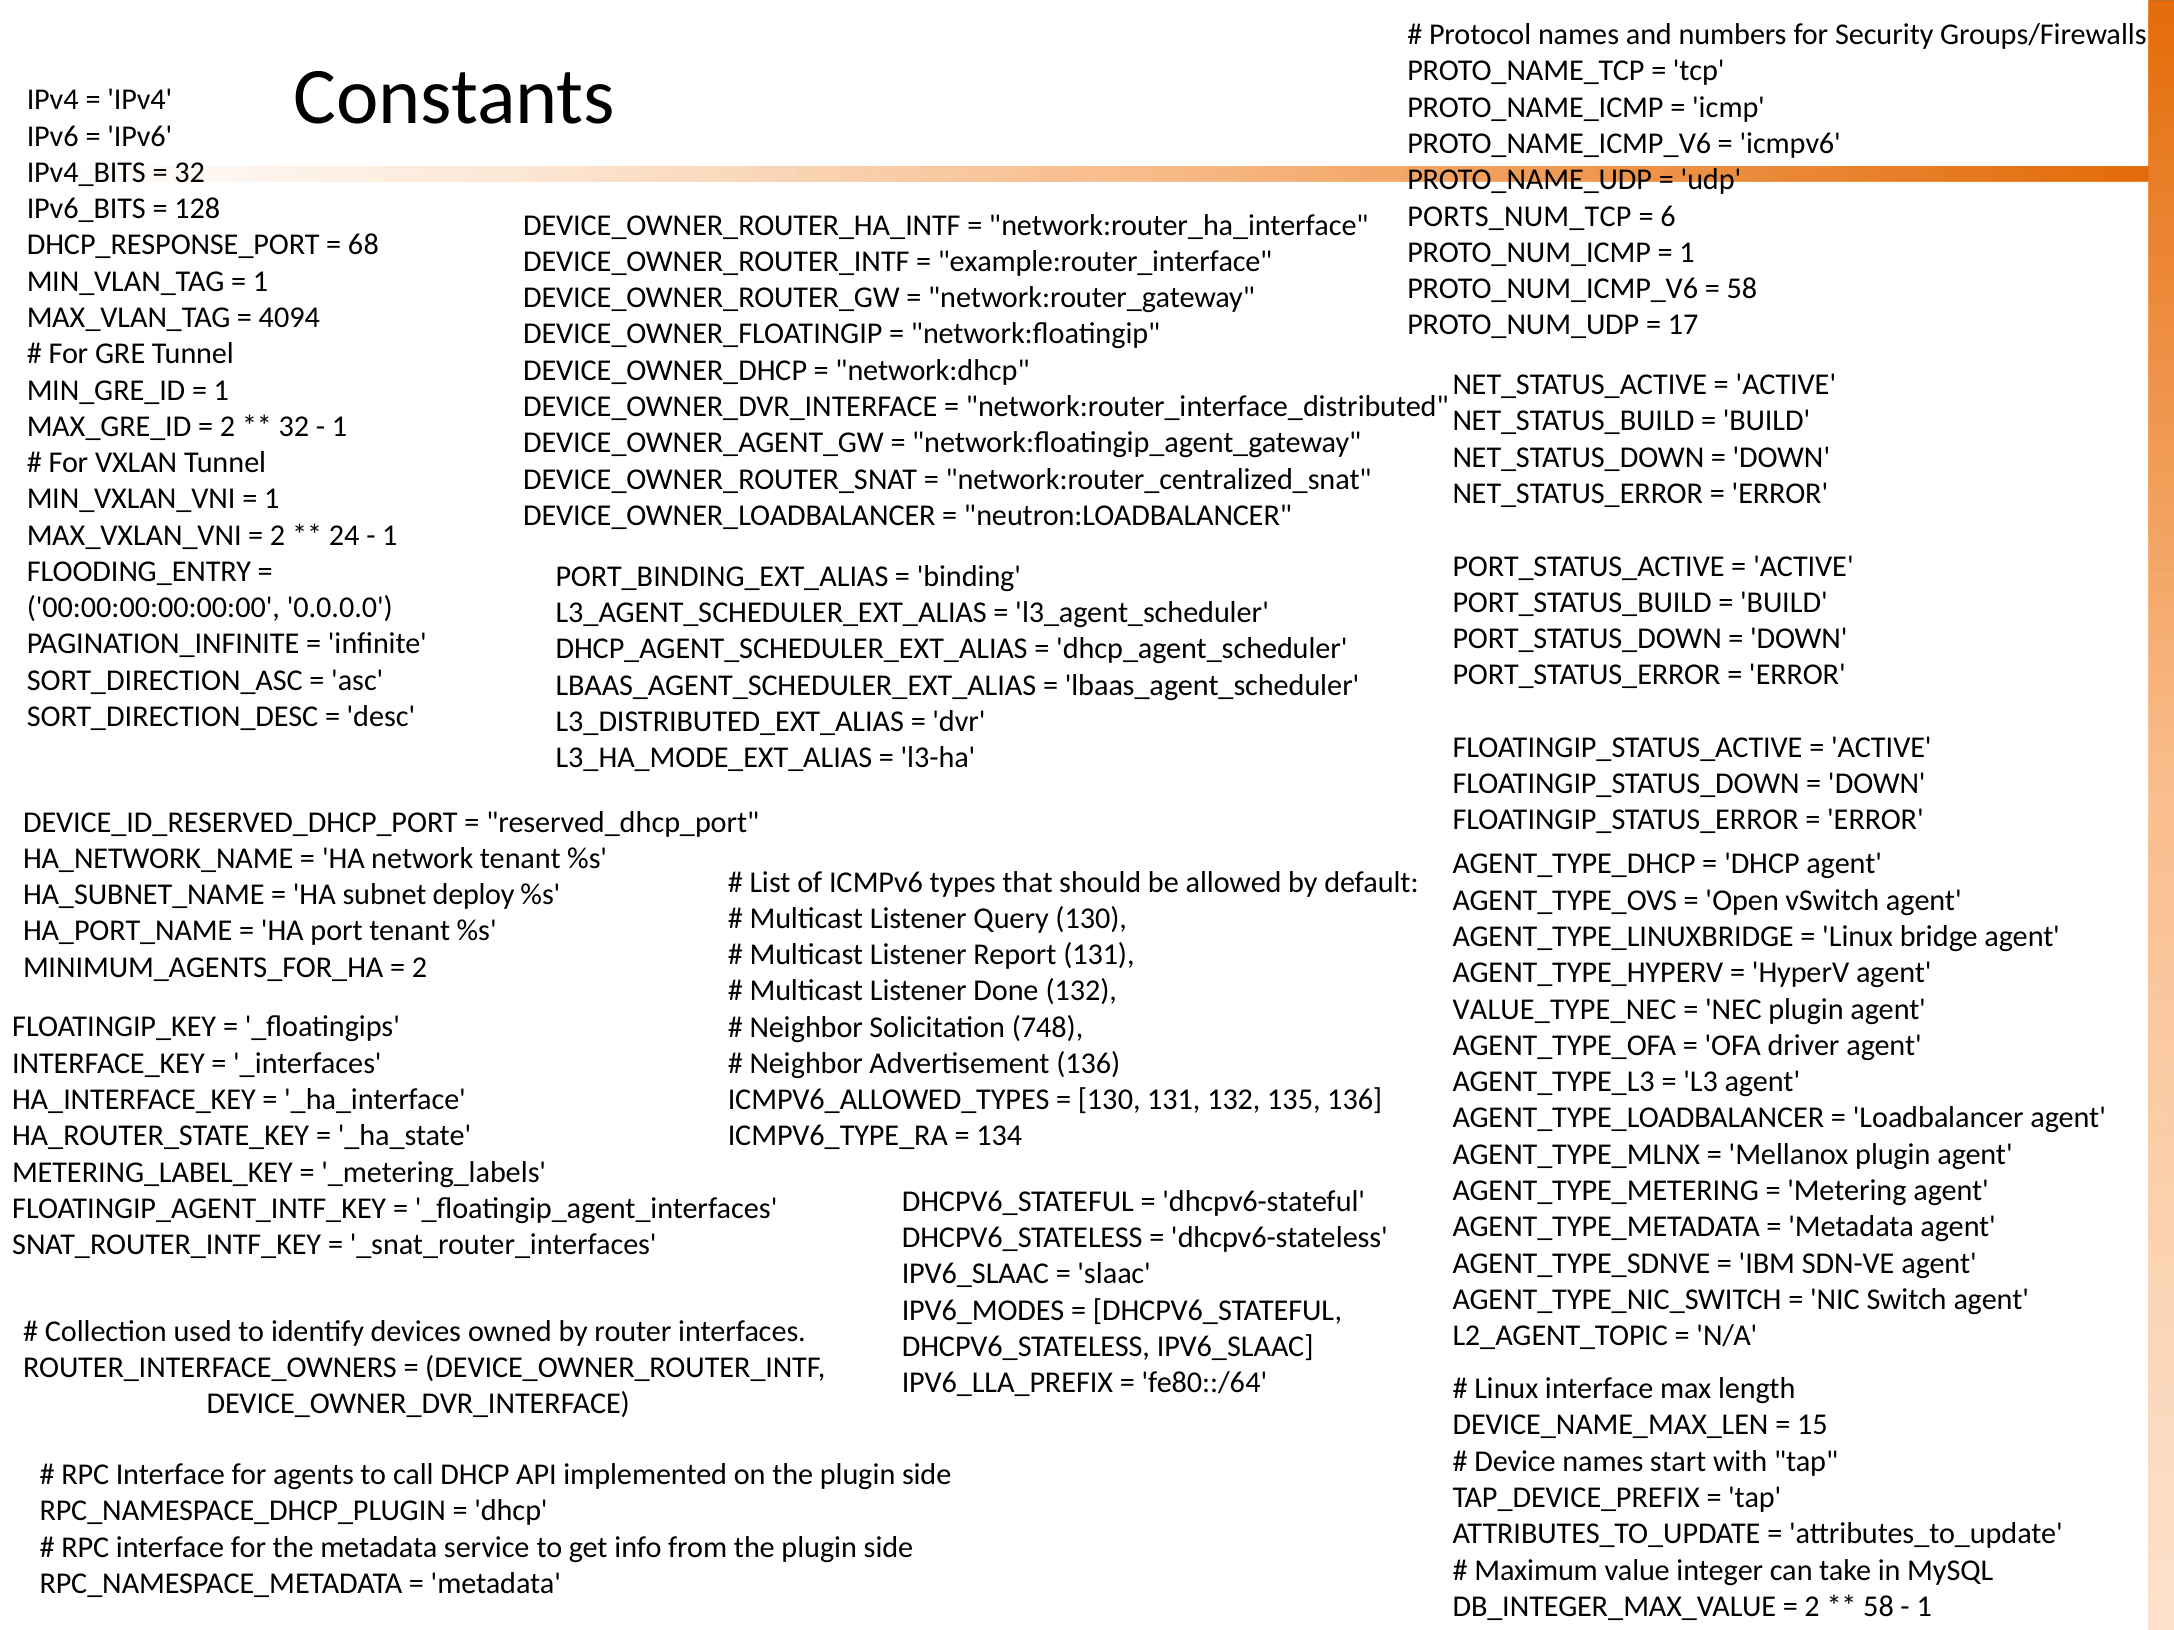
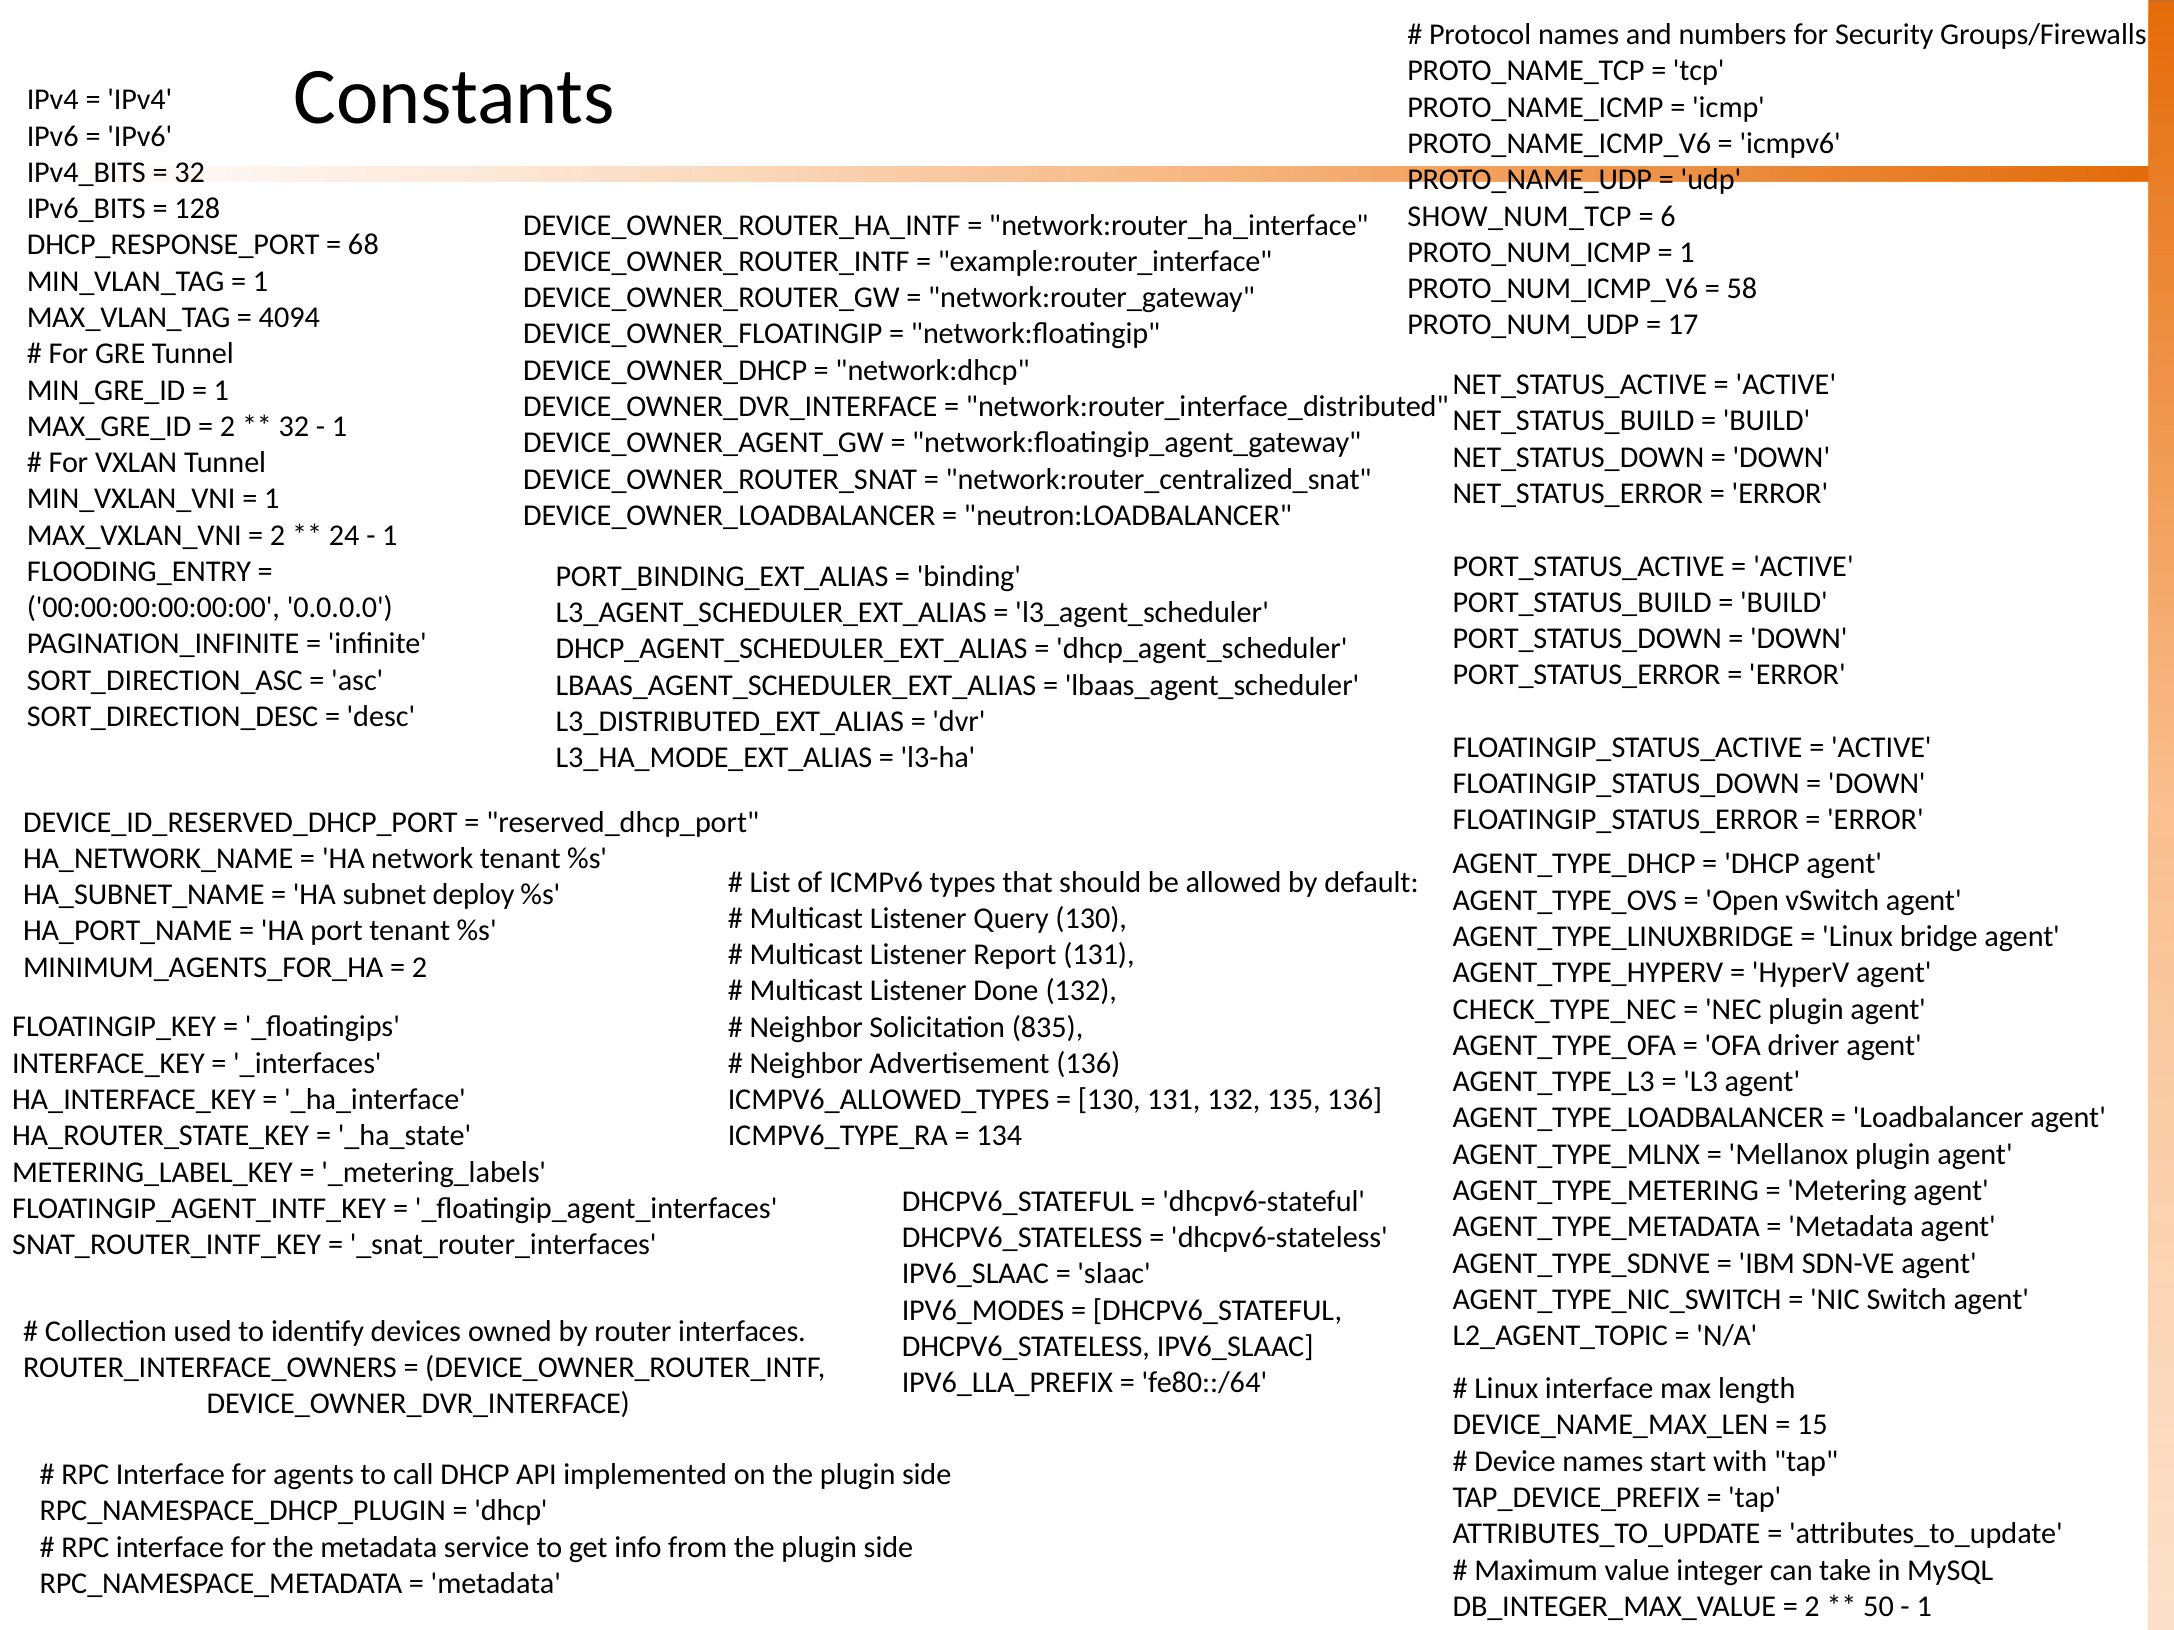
PORTS_NUM_TCP: PORTS_NUM_TCP -> SHOW_NUM_TCP
VALUE_TYPE_NEC: VALUE_TYPE_NEC -> CHECK_TYPE_NEC
748: 748 -> 835
58 at (1878, 1607): 58 -> 50
